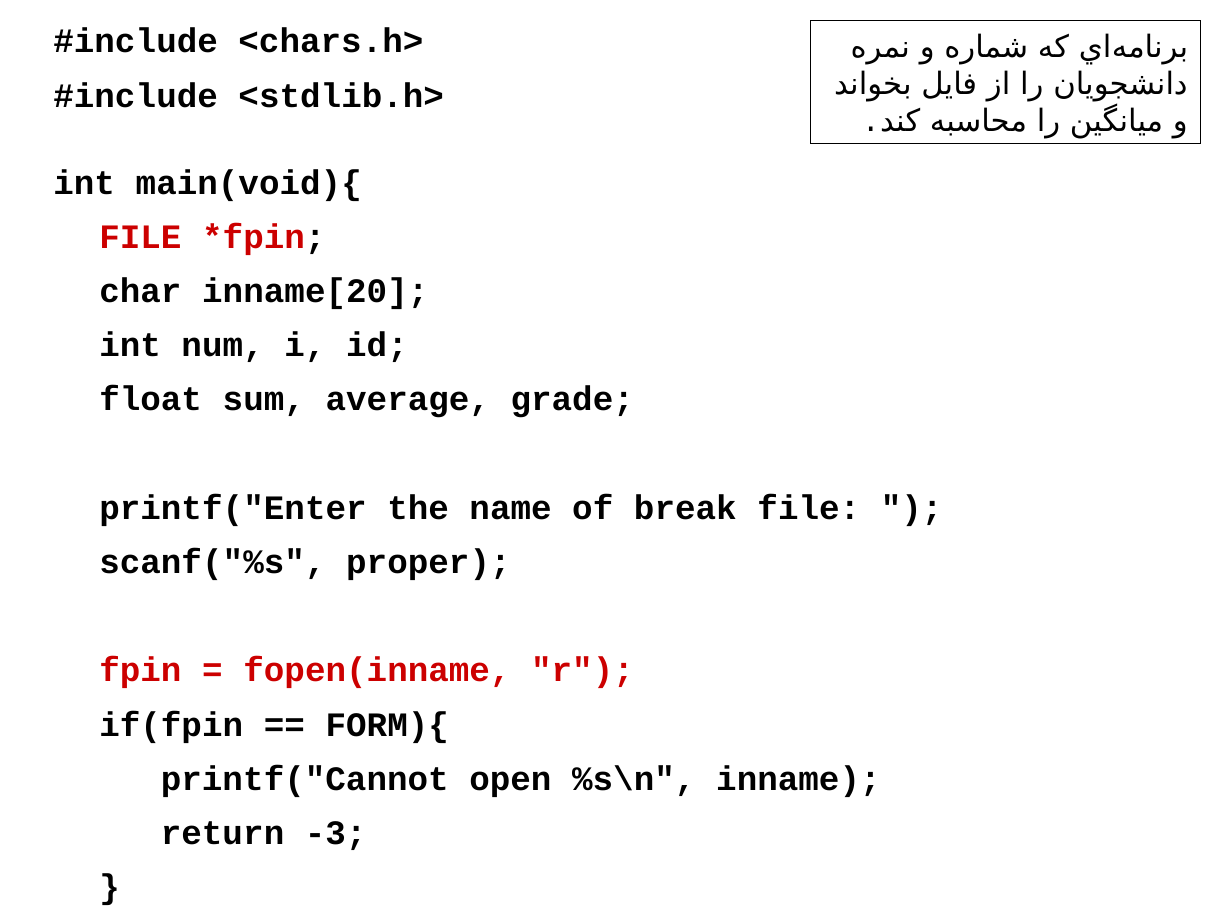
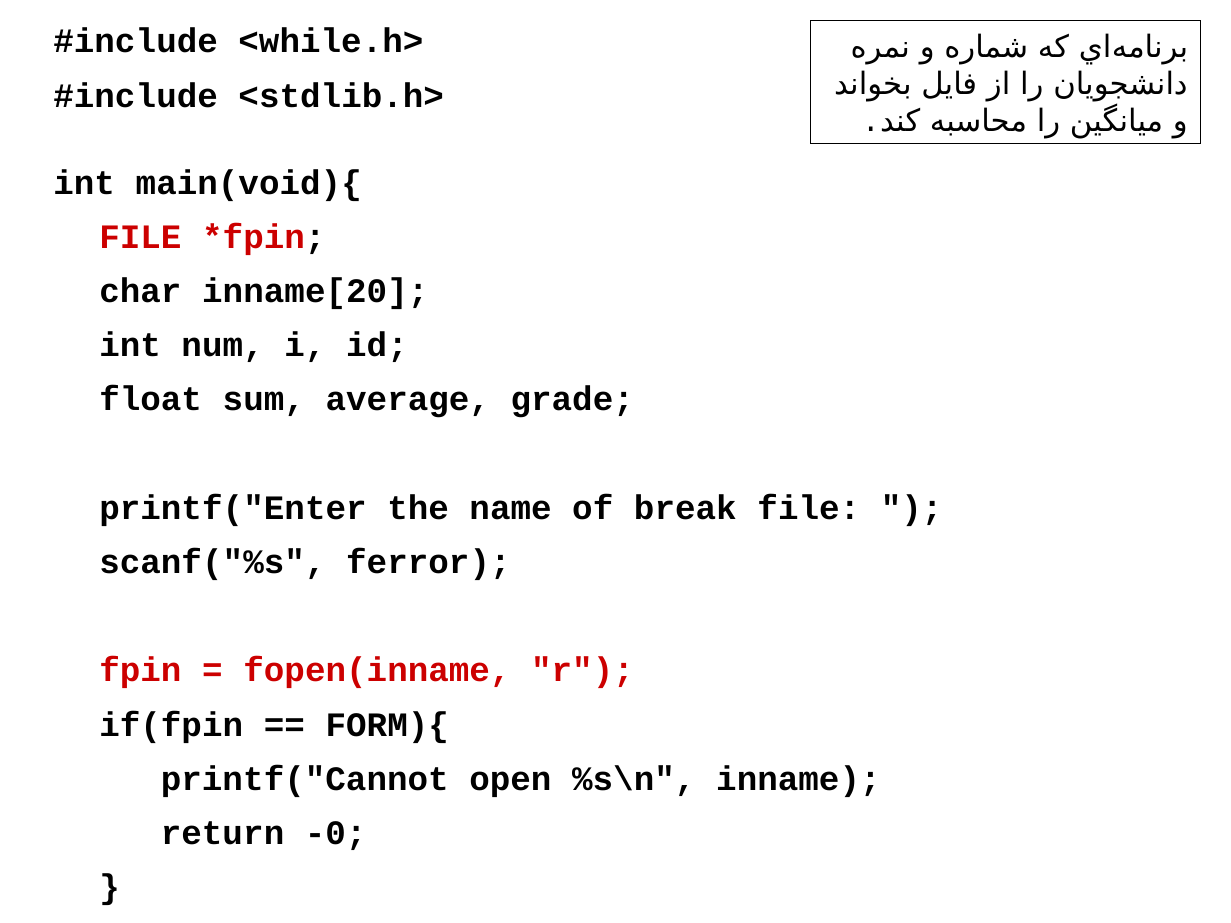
<chars.h>: <chars.h> -> <while.h>
proper: proper -> ferror
-3: -3 -> -0
